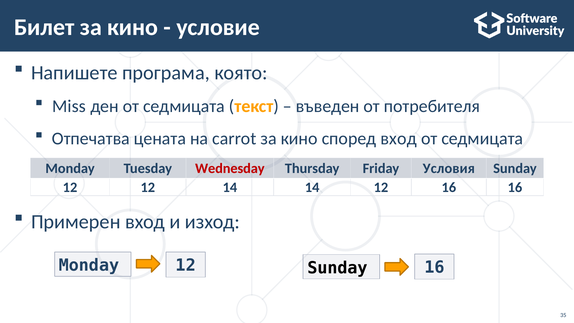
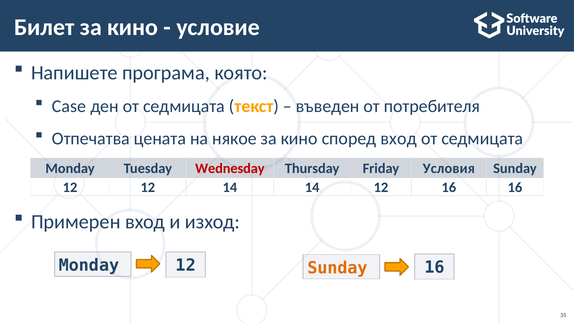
Miss: Miss -> Case
carrot: carrot -> някое
Sunday at (338, 268) colour: black -> orange
